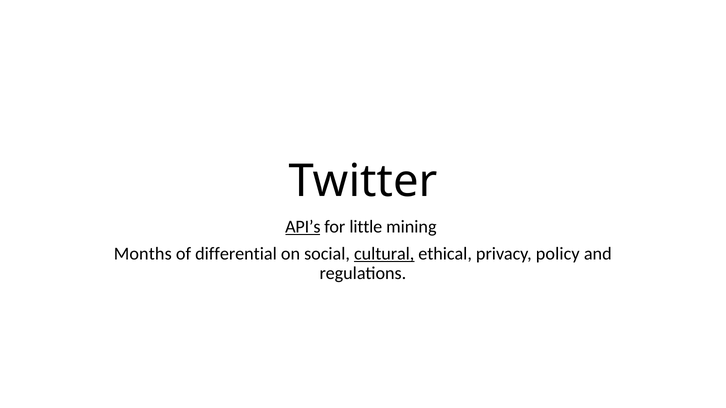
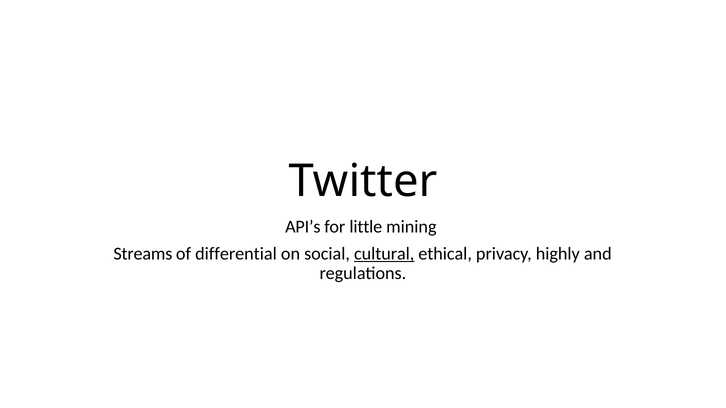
API’s underline: present -> none
Months: Months -> Streams
policy: policy -> highly
